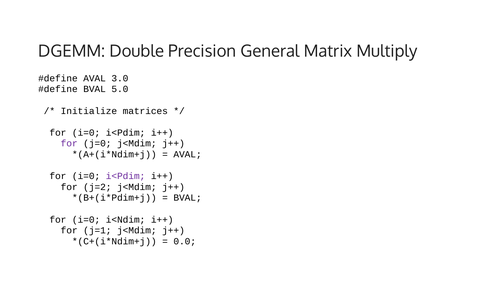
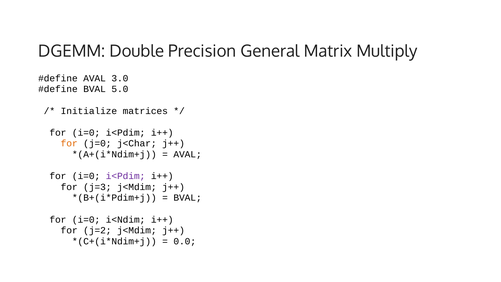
for at (69, 143) colour: purple -> orange
j=0 j<Mdim: j<Mdim -> j<Char
j=2: j=2 -> j=3
j=1: j=1 -> j=2
